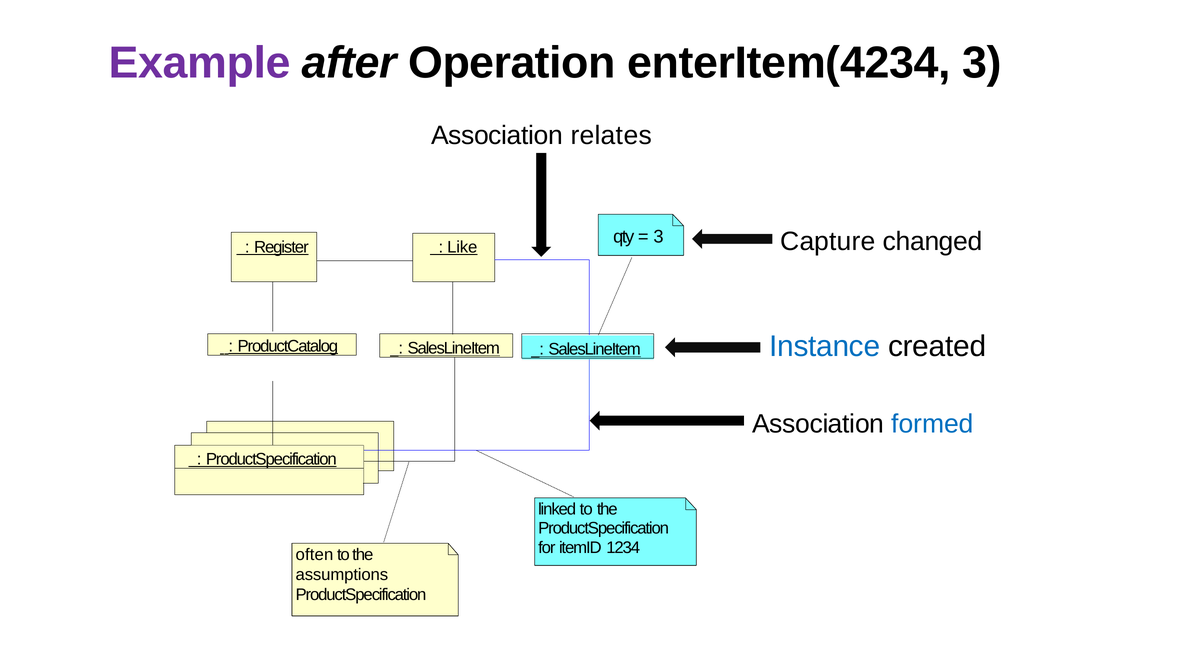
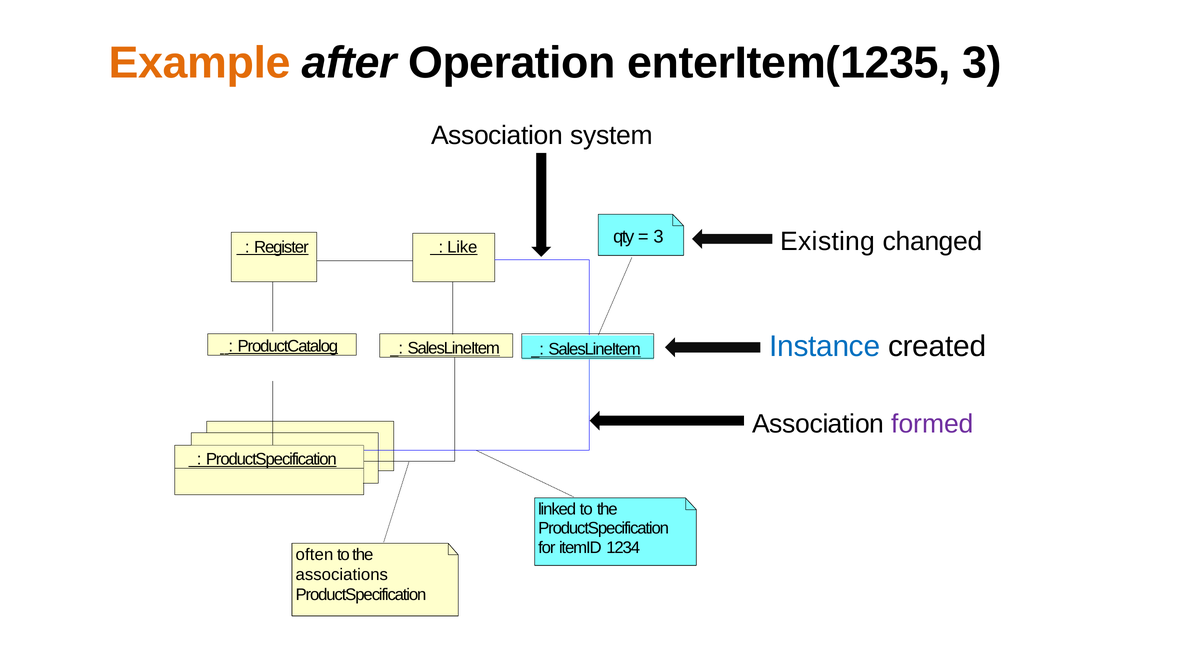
Example colour: purple -> orange
enterItem(4234: enterItem(4234 -> enterItem(1235
relates: relates -> system
Capture: Capture -> Existing
formed colour: blue -> purple
assumptions: assumptions -> associations
